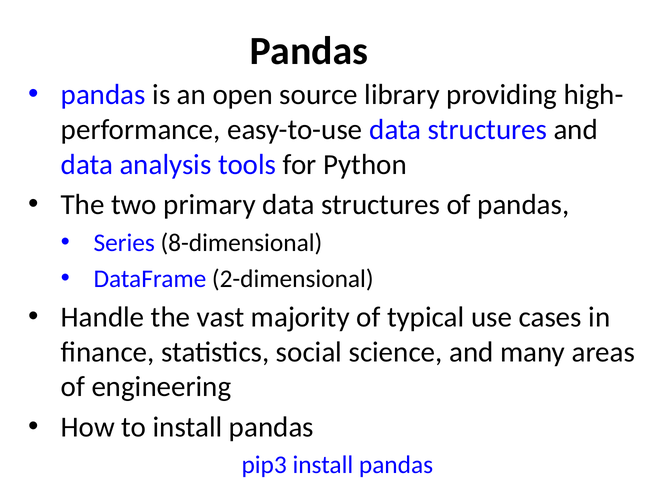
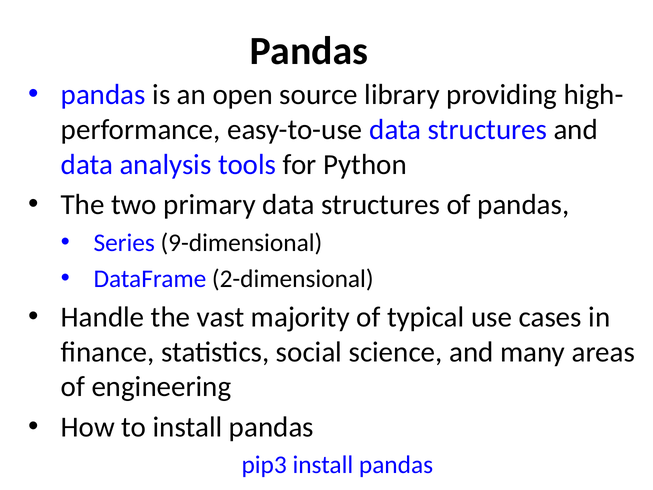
8-dimensional: 8-dimensional -> 9-dimensional
